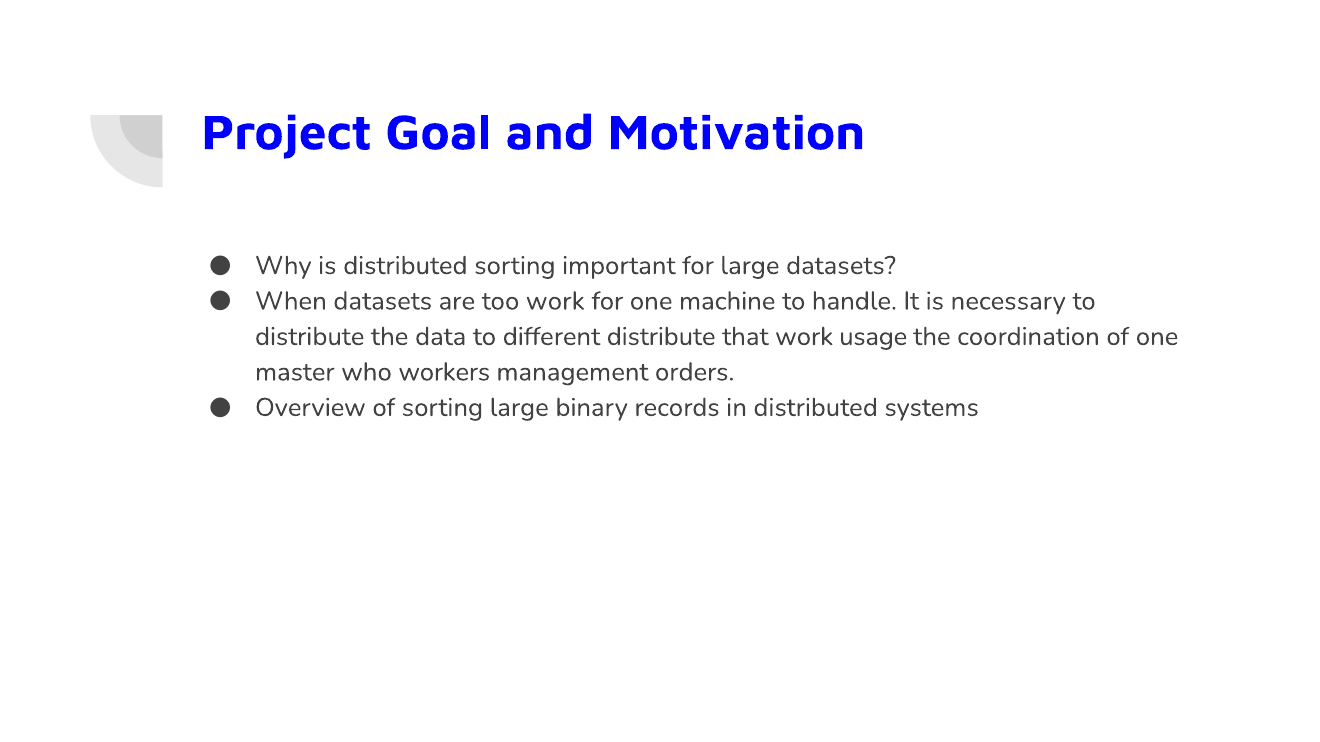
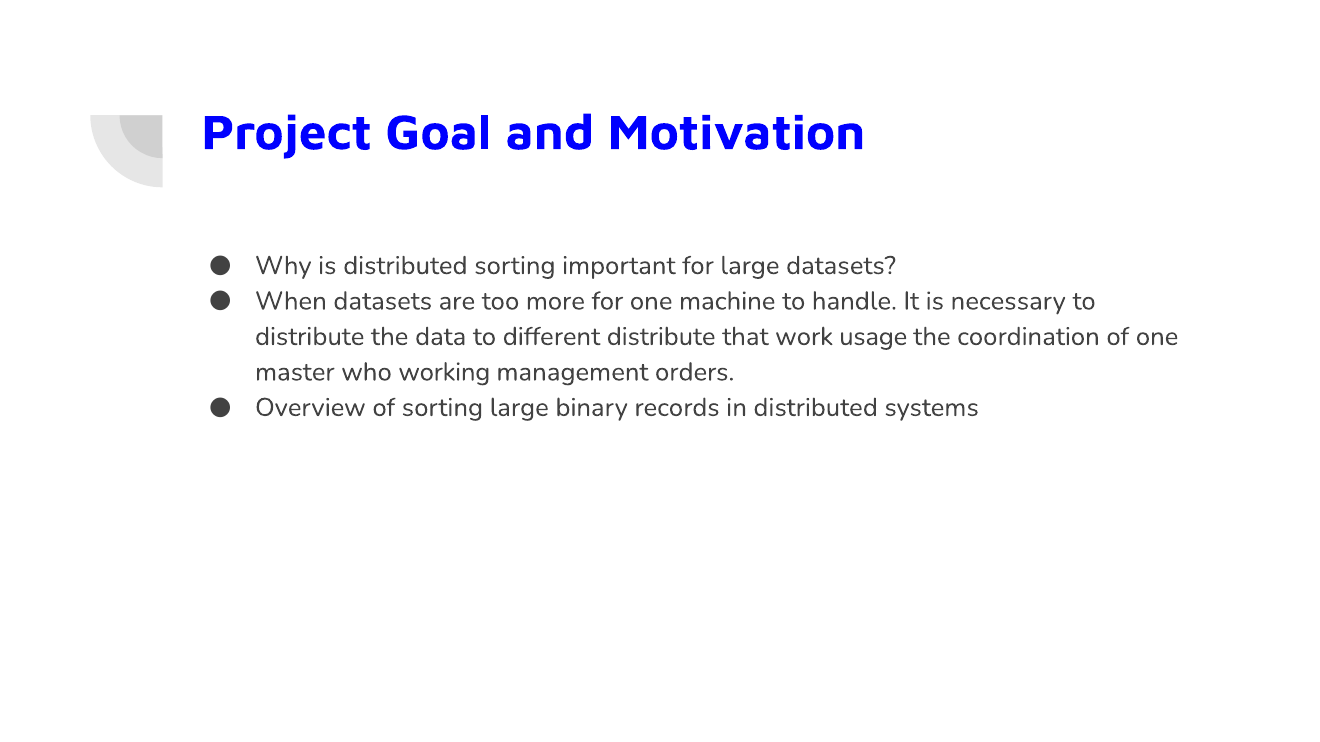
too work: work -> more
workers: workers -> working
